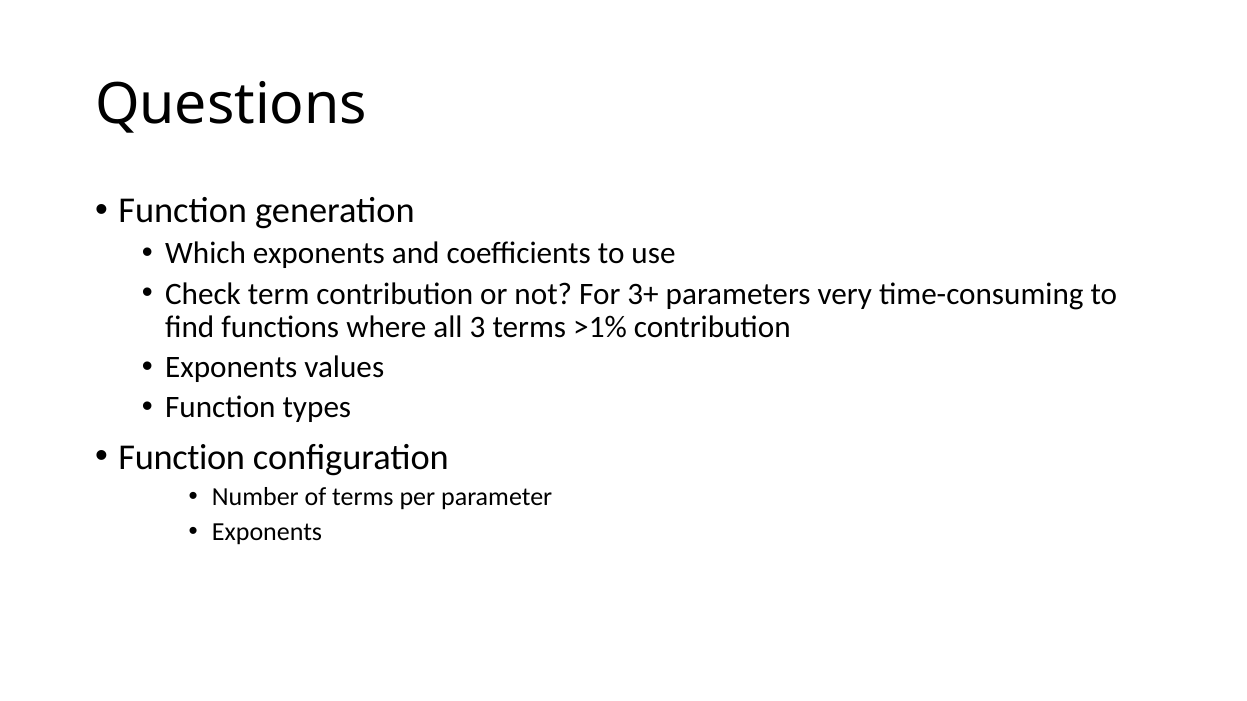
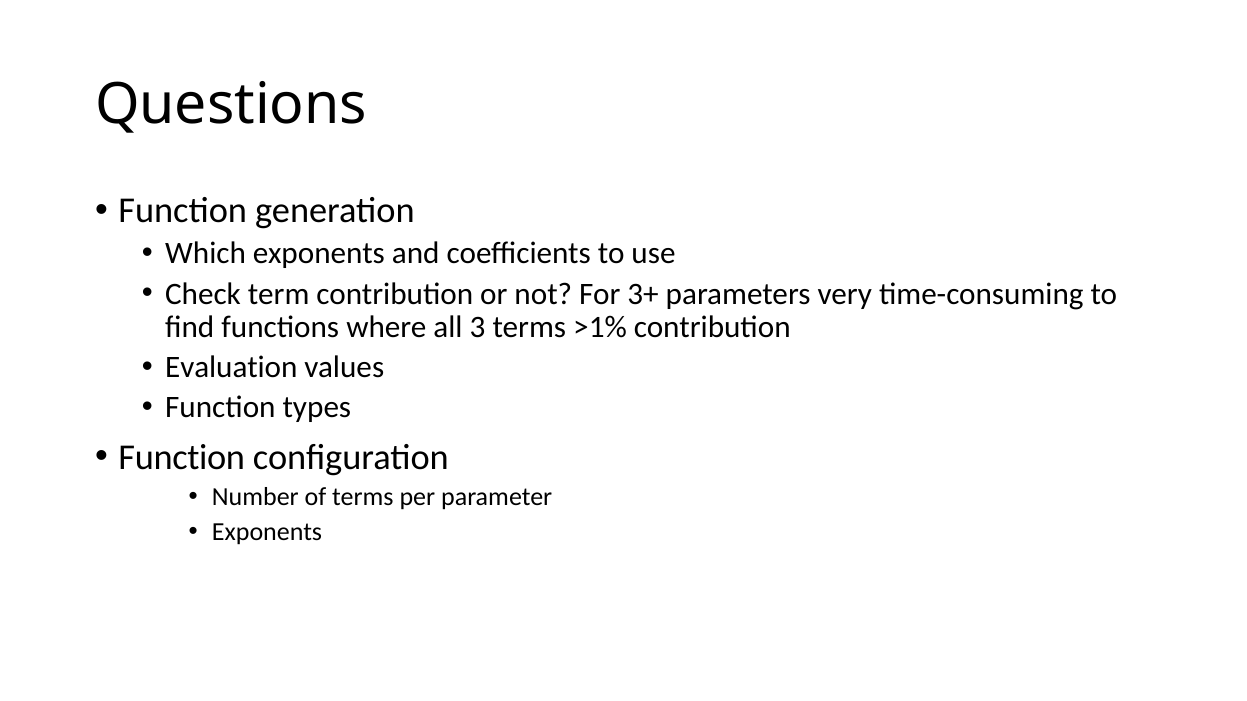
Exponents at (231, 368): Exponents -> Evaluation
